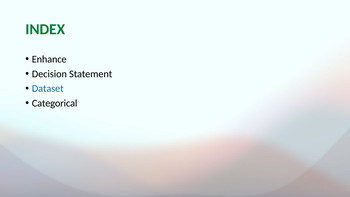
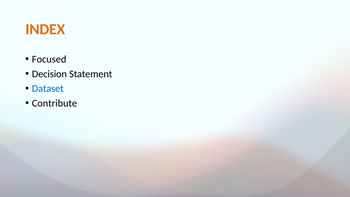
INDEX colour: green -> orange
Enhance: Enhance -> Focused
Categorical: Categorical -> Contribute
